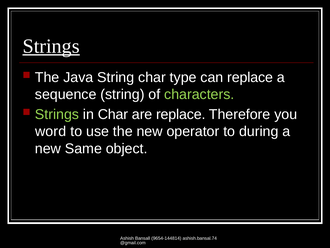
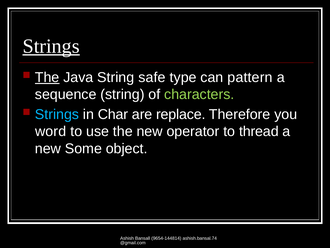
The at (47, 77) underline: none -> present
String char: char -> safe
can replace: replace -> pattern
Strings at (57, 114) colour: light green -> light blue
during: during -> thread
Same: Same -> Some
